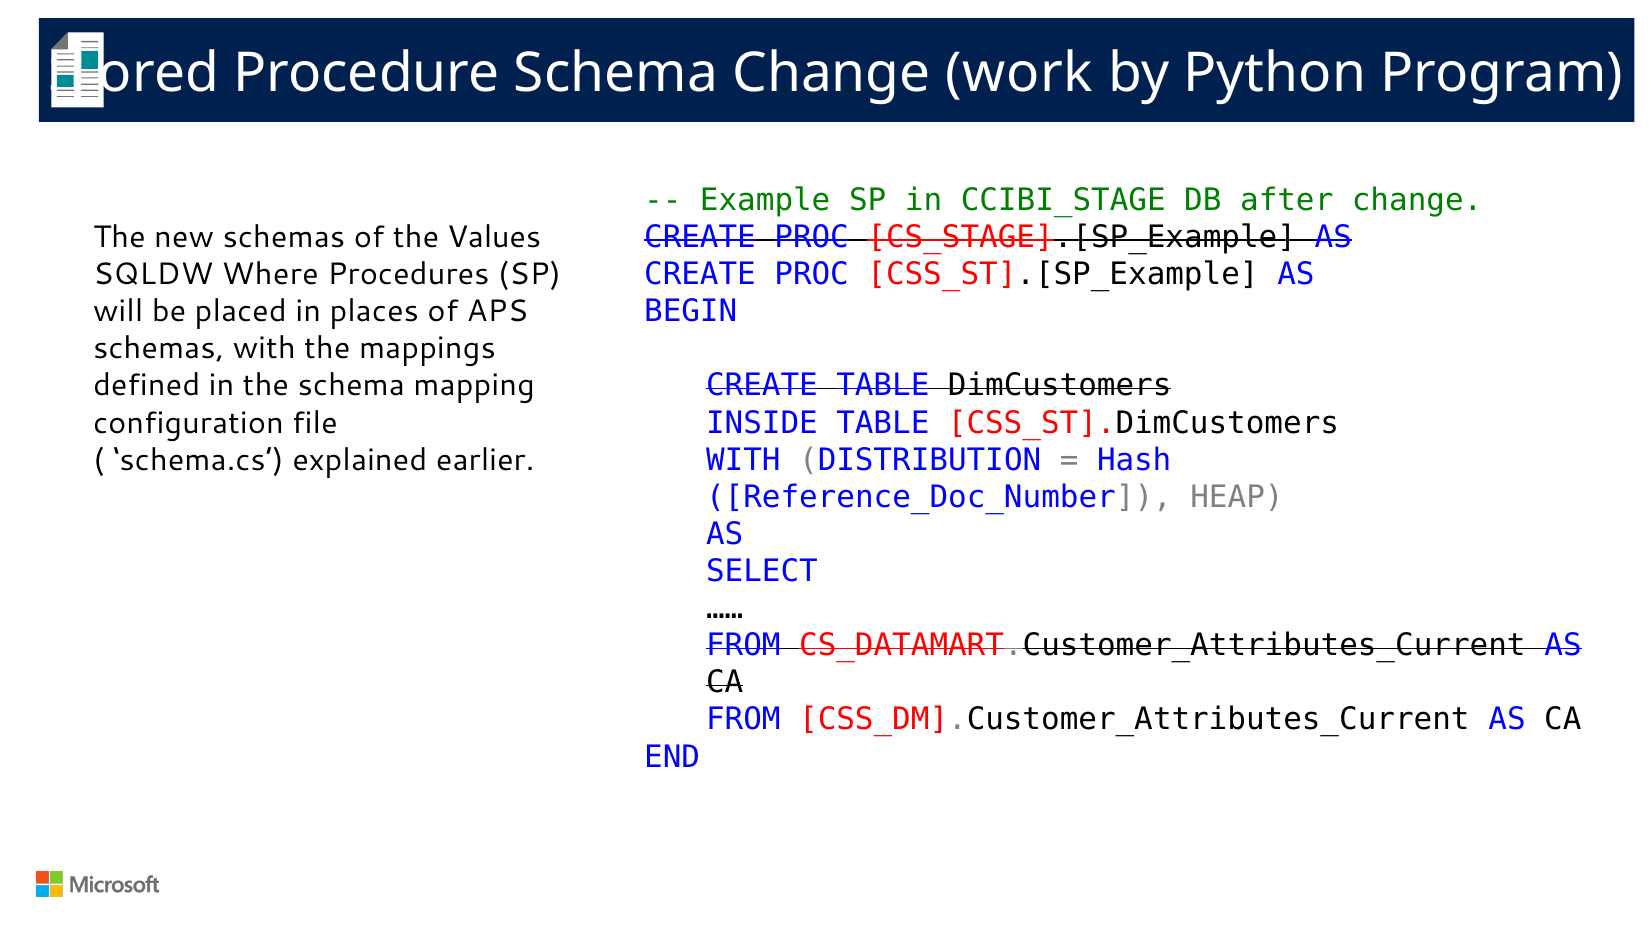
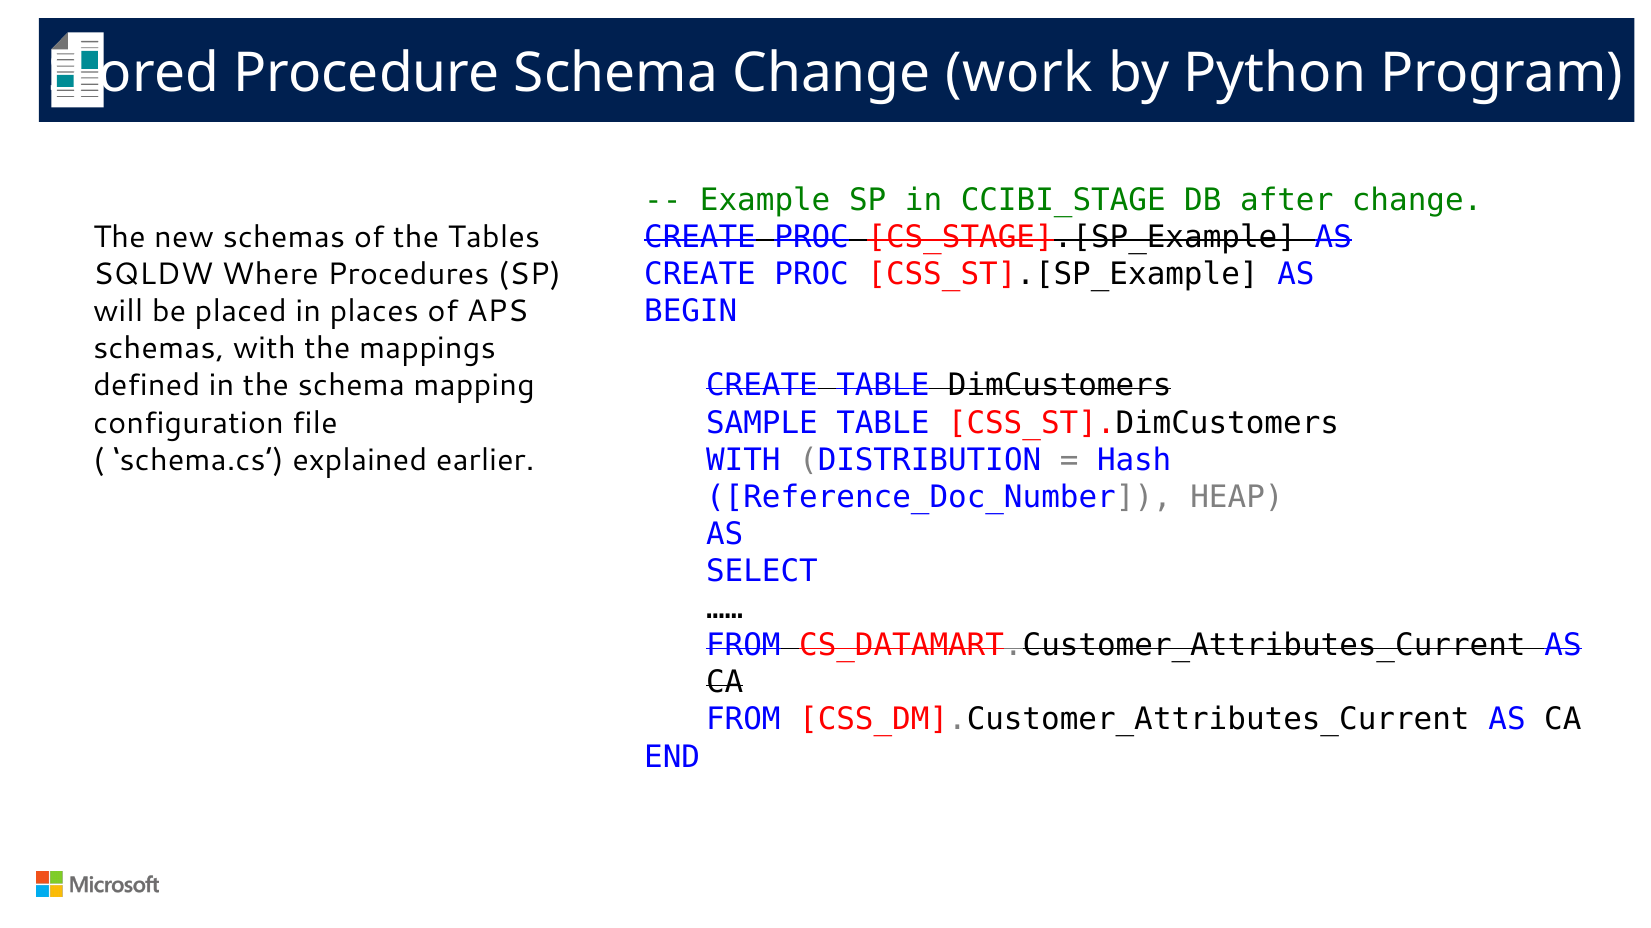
Values: Values -> Tables
INSIDE: INSIDE -> SAMPLE
